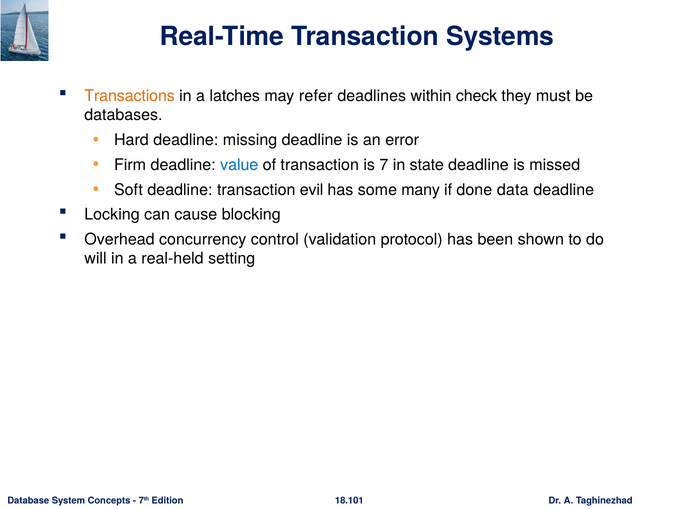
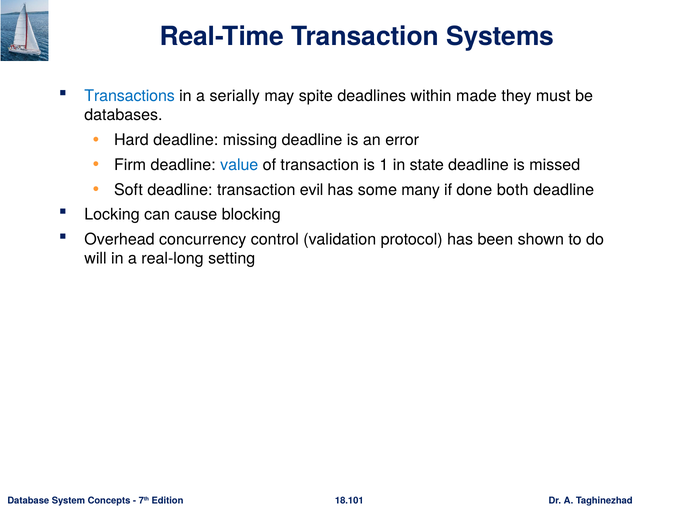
Transactions colour: orange -> blue
latches: latches -> serially
refer: refer -> spite
check: check -> made
7: 7 -> 1
data: data -> both
real-held: real-held -> real-long
